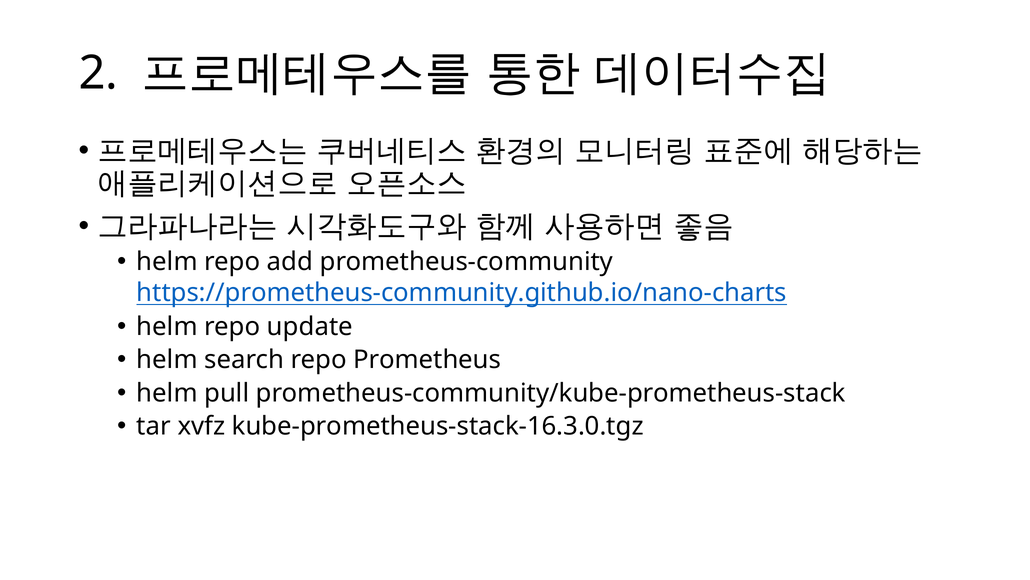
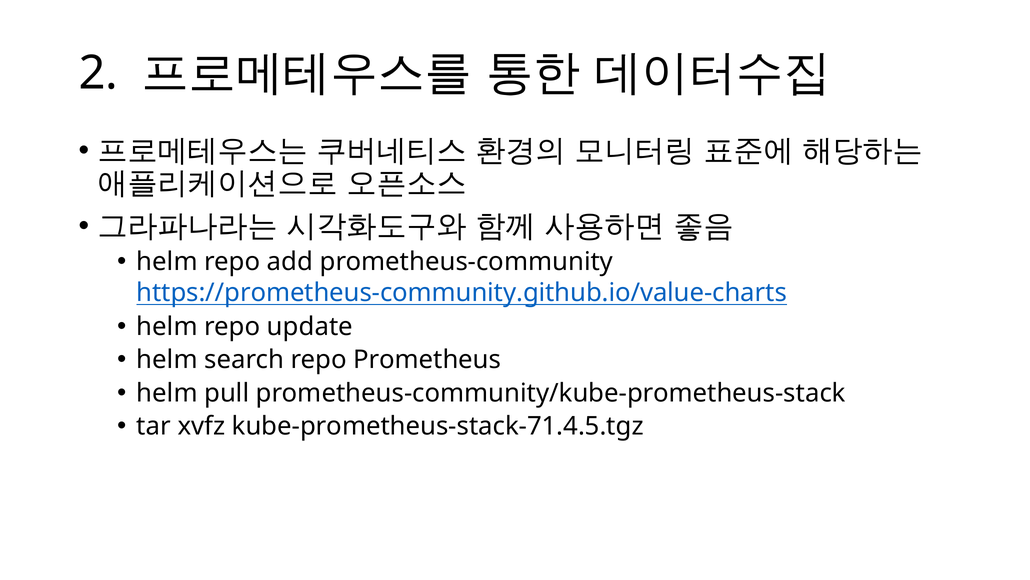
https://prometheus-community.github.io/nano-charts: https://prometheus-community.github.io/nano-charts -> https://prometheus-community.github.io/value-charts
kube-prometheus-stack-16.3.0.tgz: kube-prometheus-stack-16.3.0.tgz -> kube-prometheus-stack-71.4.5.tgz
